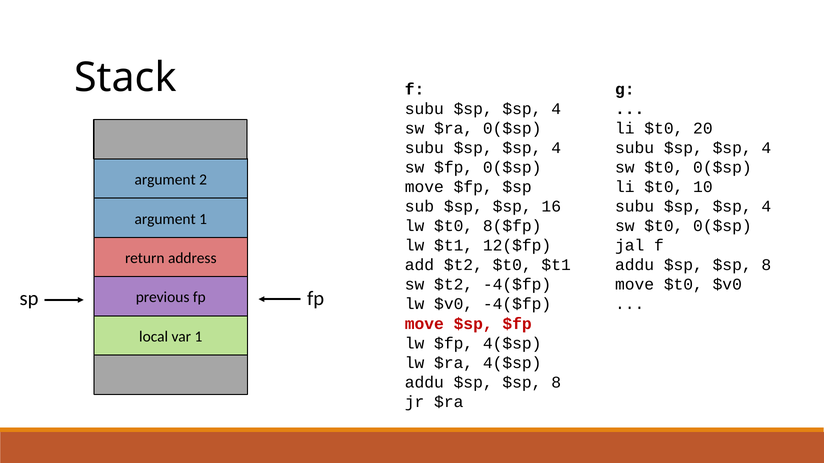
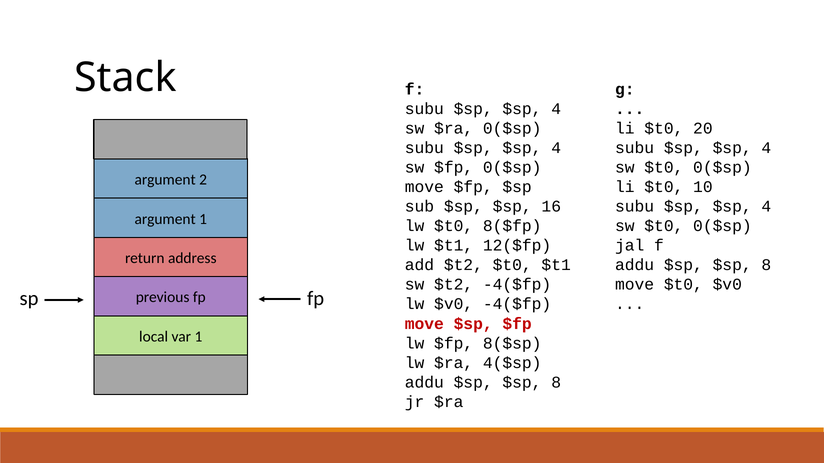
$fp 4($sp: 4($sp -> 8($sp
